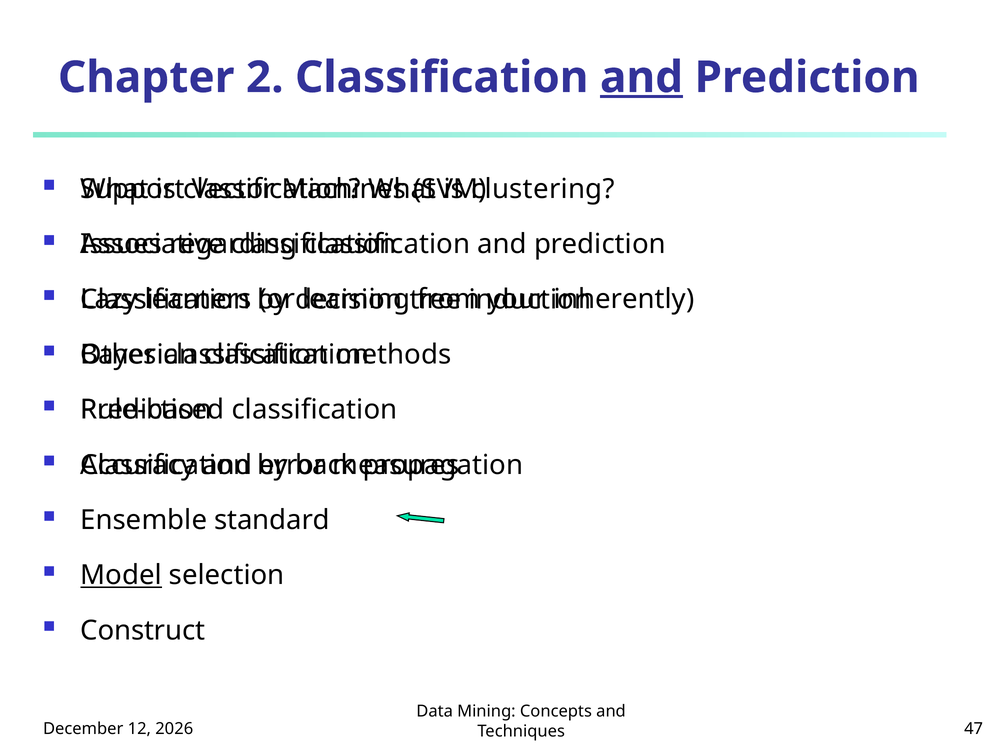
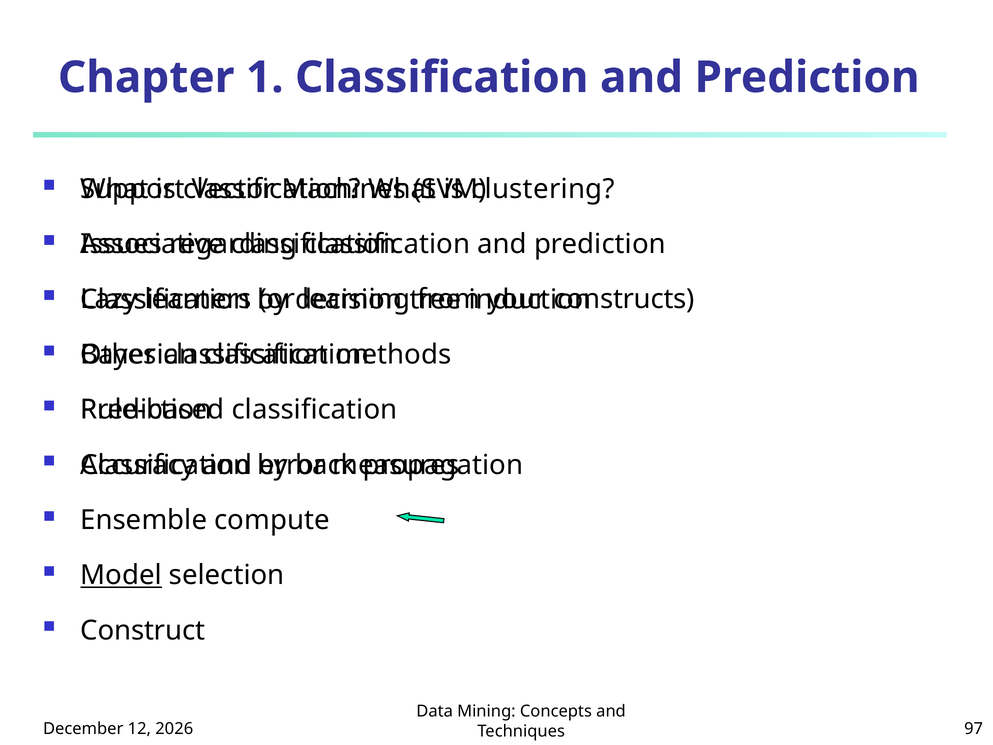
2: 2 -> 1
and at (642, 78) underline: present -> none
inherently: inherently -> constructs
standard: standard -> compute
47: 47 -> 97
